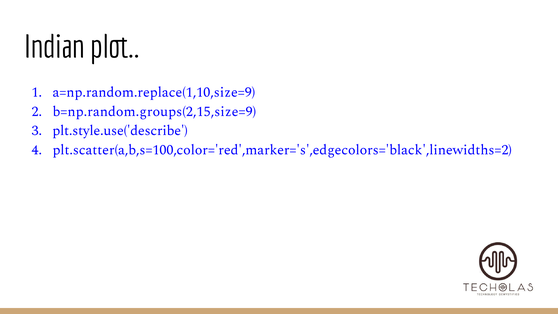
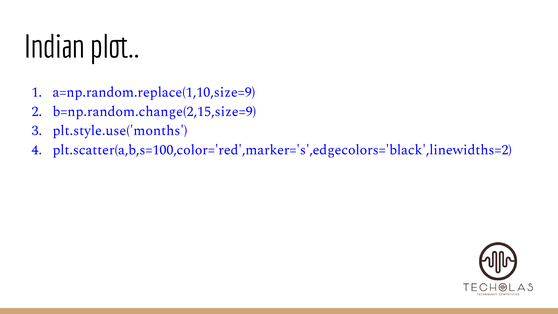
b=np.random.groups(2,15,size=9: b=np.random.groups(2,15,size=9 -> b=np.random.change(2,15,size=9
plt.style.use('describe: plt.style.use('describe -> plt.style.use('months
